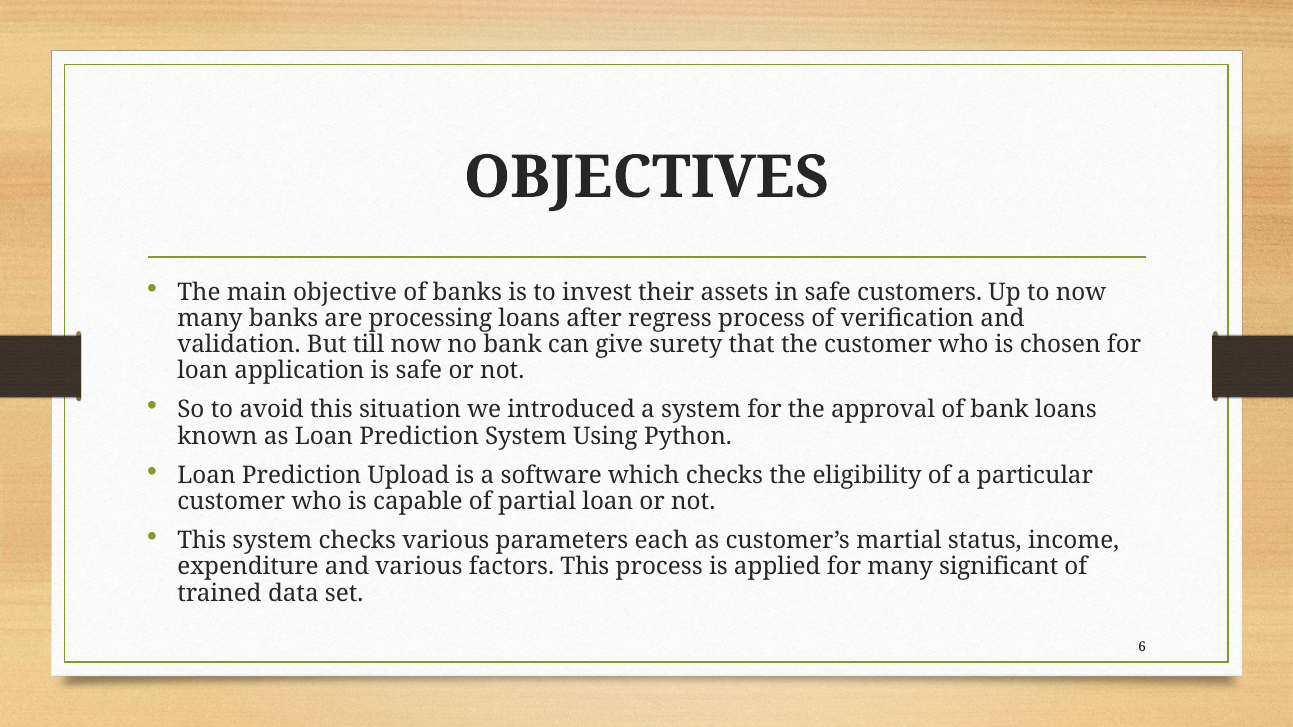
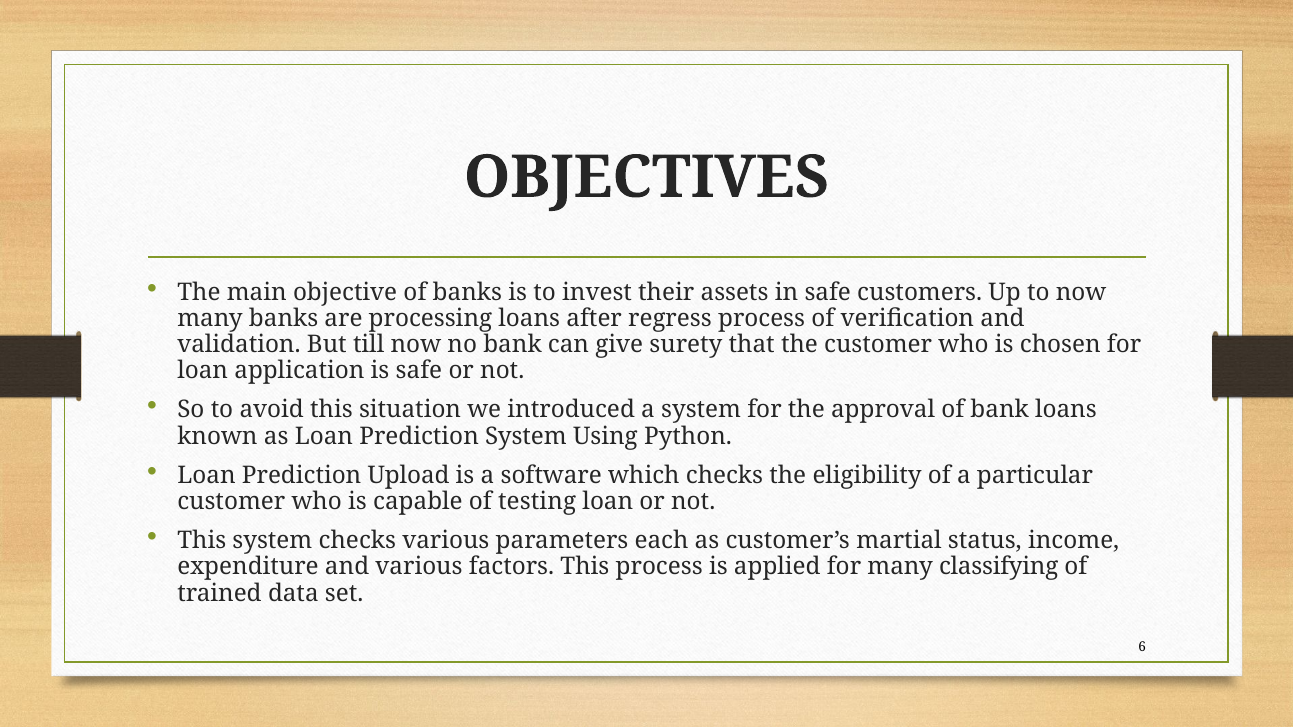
partial: partial -> testing
significant: significant -> classifying
